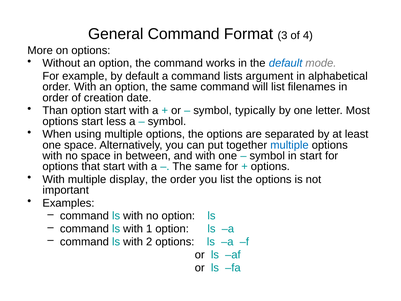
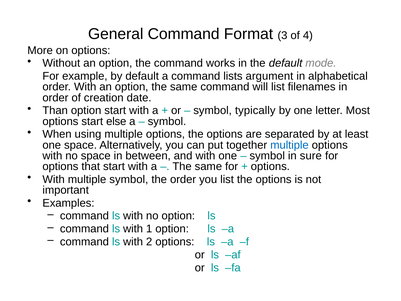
default at (286, 63) colour: blue -> black
less: less -> else
in start: start -> sure
multiple display: display -> symbol
